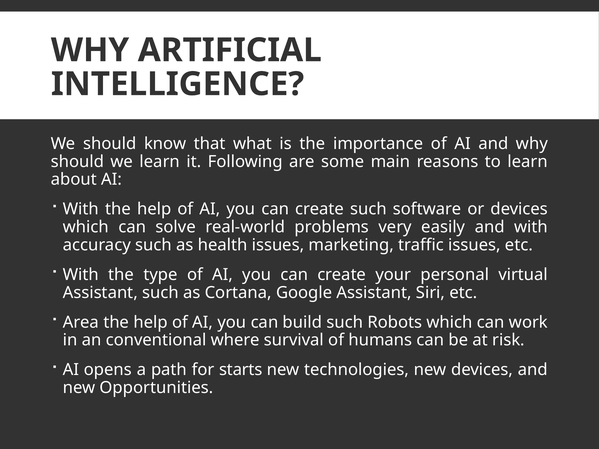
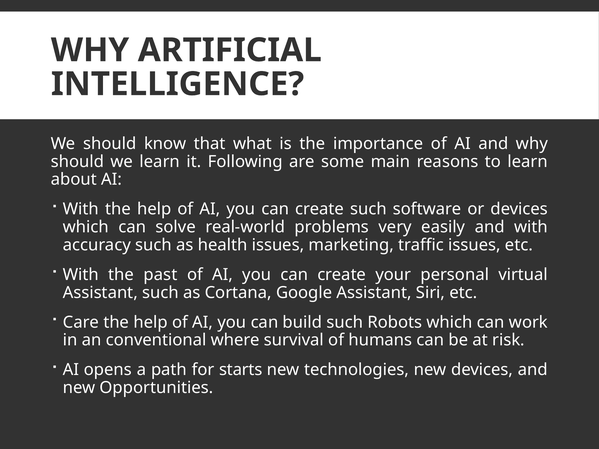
type: type -> past
Area: Area -> Care
